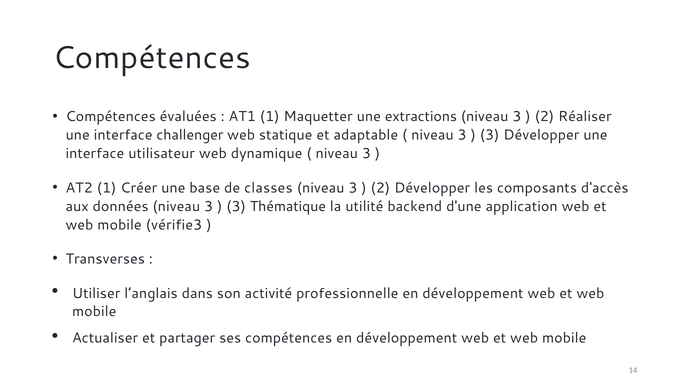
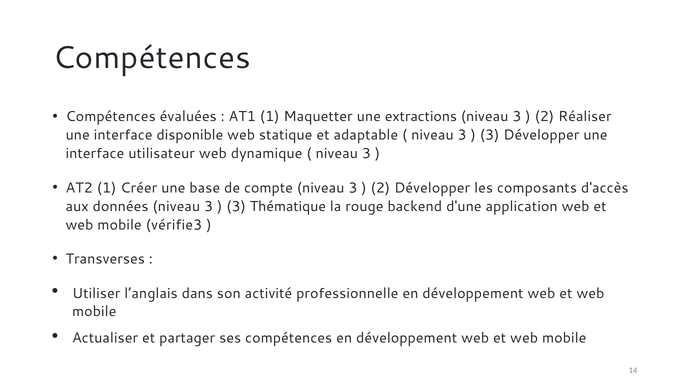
challenger: challenger -> disponible
classes: classes -> compte
utilité: utilité -> rouge
